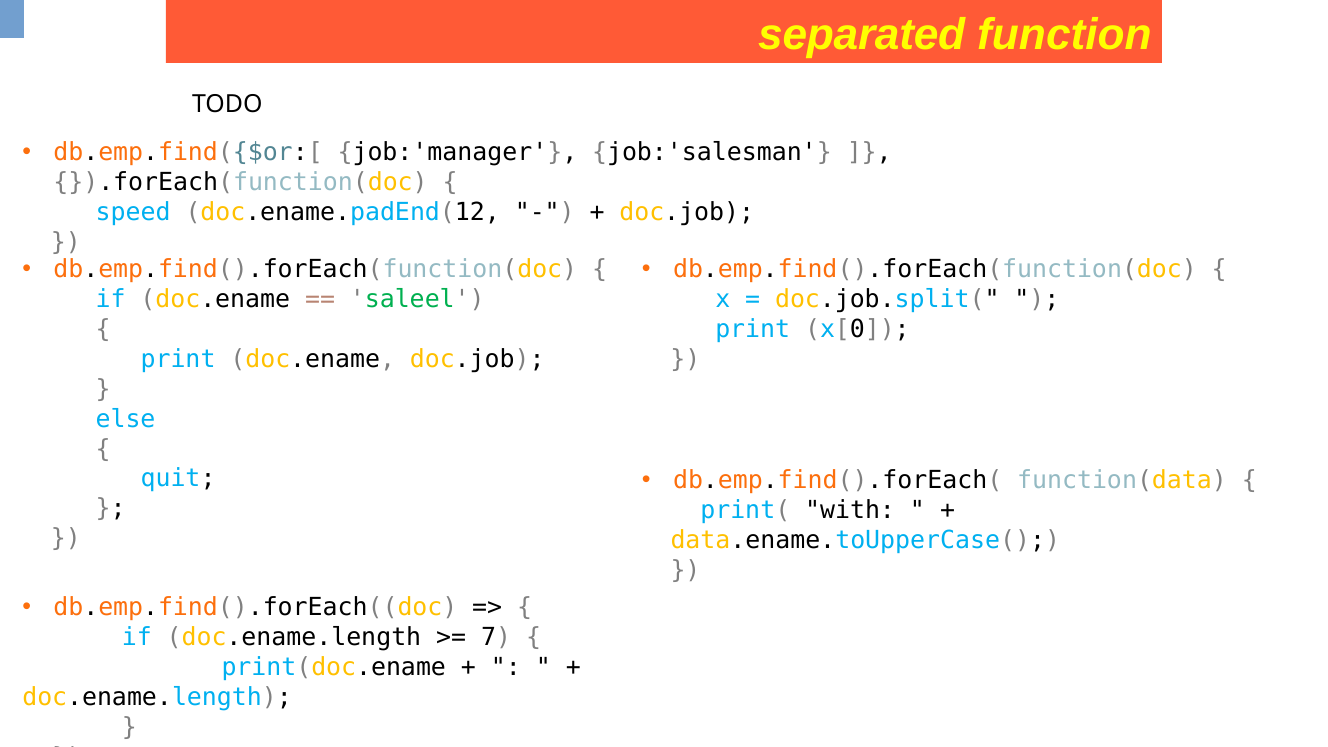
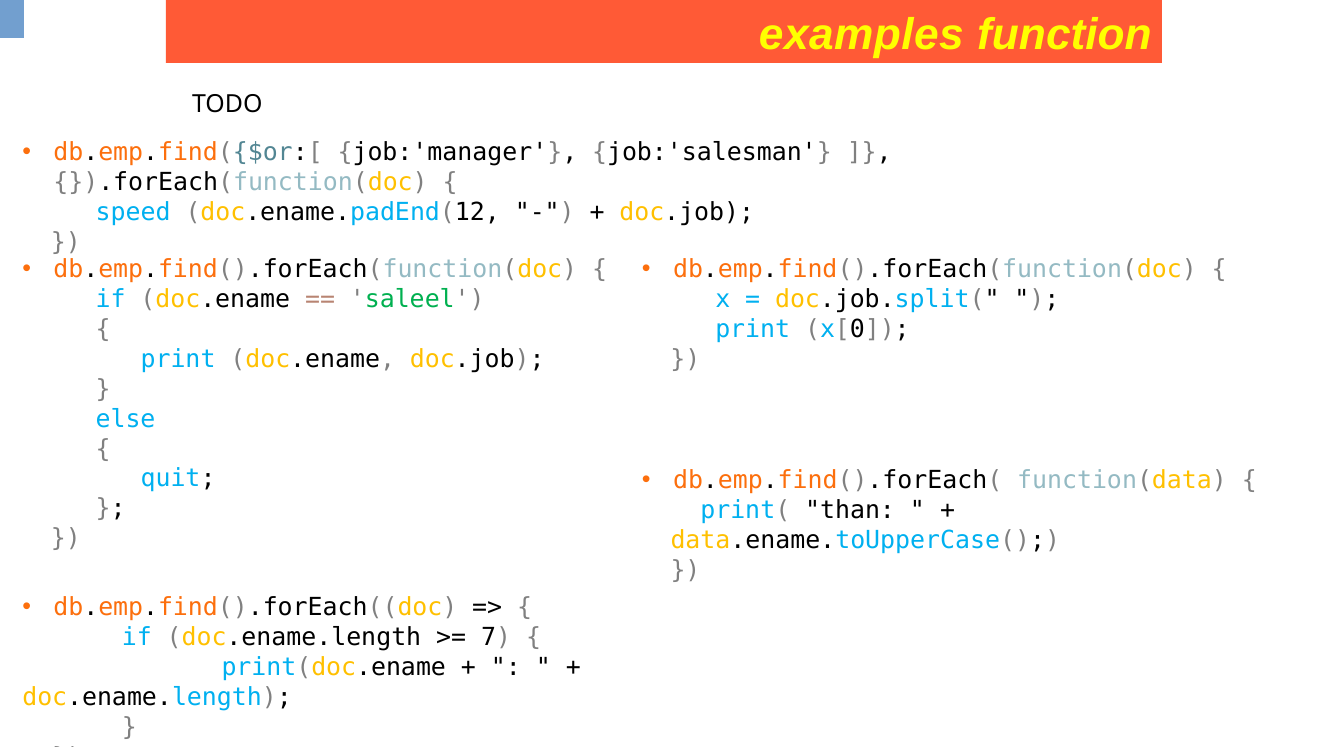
separated: separated -> examples
with: with -> than
